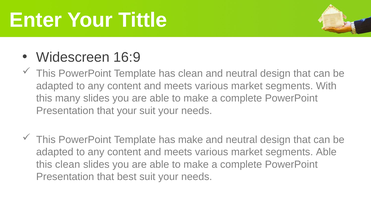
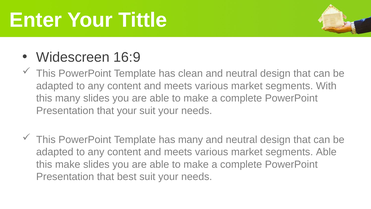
has make: make -> many
this clean: clean -> make
